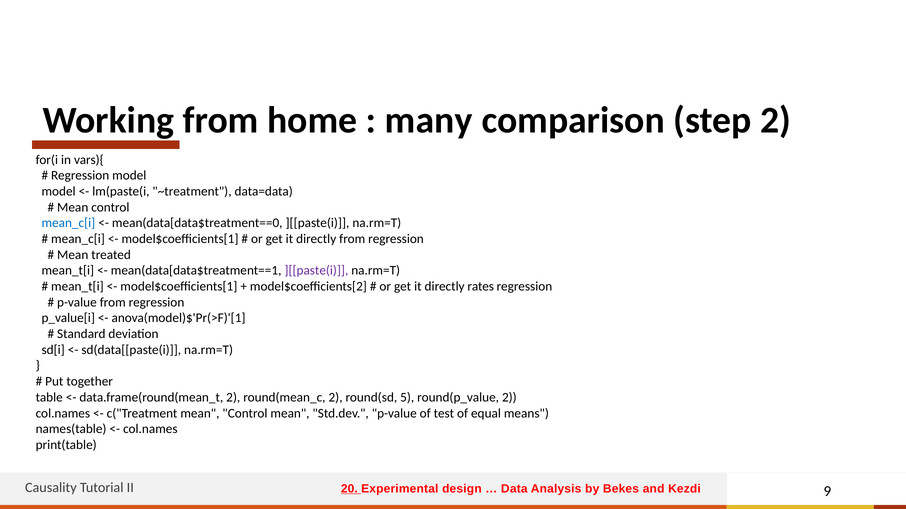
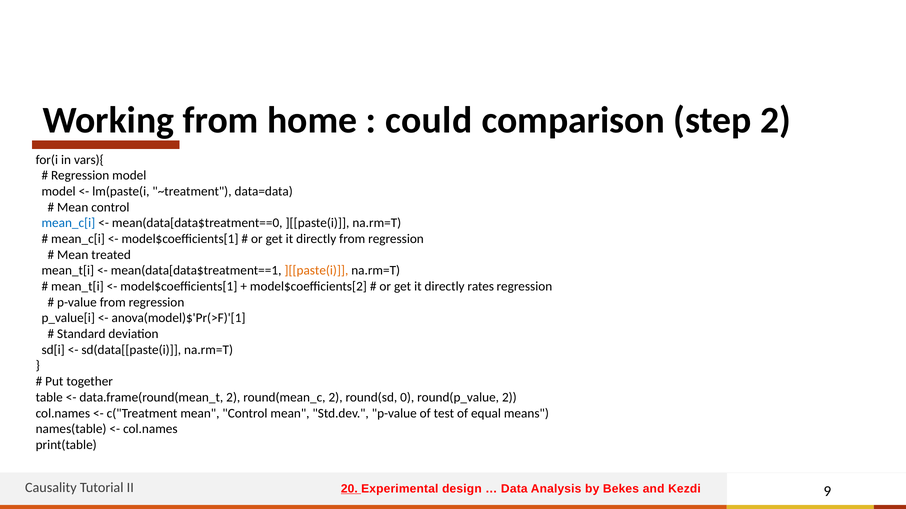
many: many -> could
][[paste(i at (316, 271) colour: purple -> orange
5: 5 -> 0
